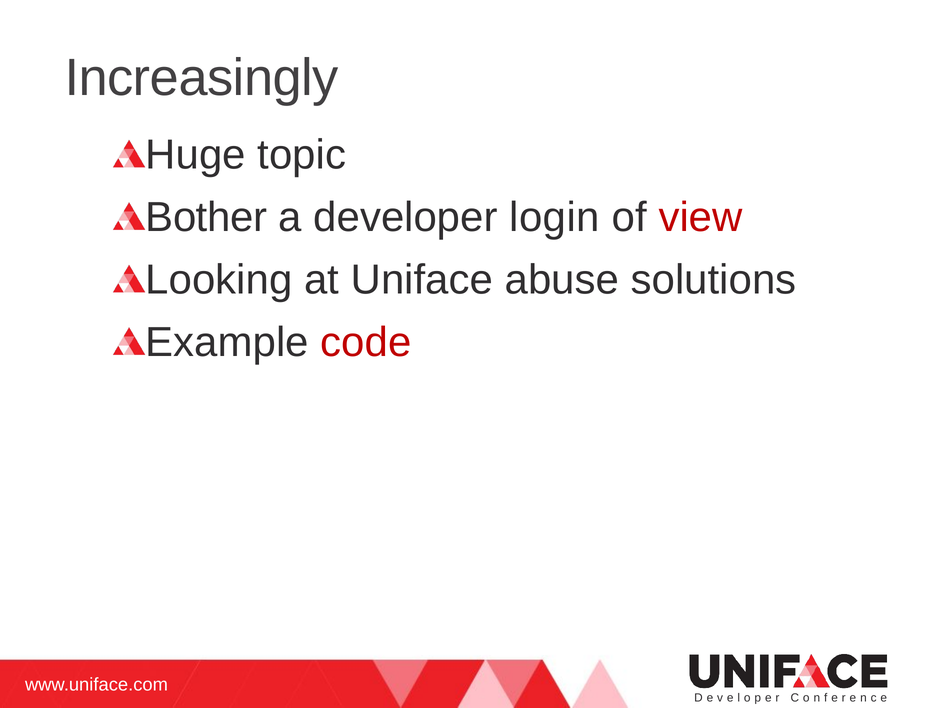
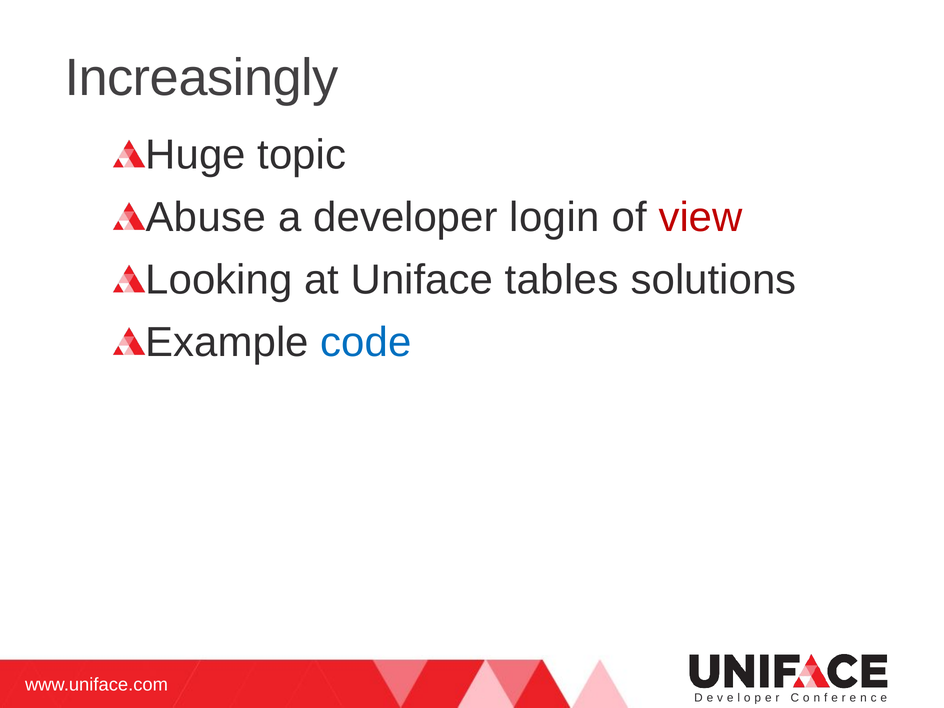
Bother: Bother -> Abuse
abuse: abuse -> tables
code colour: red -> blue
